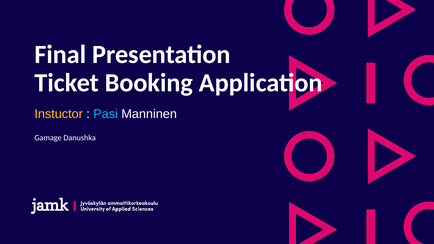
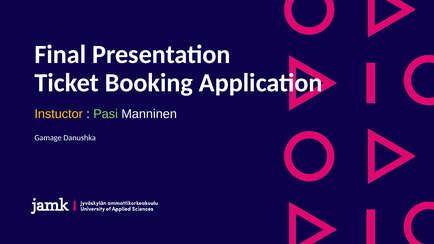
Pasi colour: light blue -> light green
